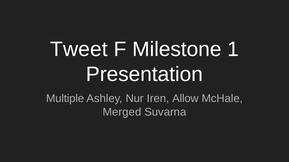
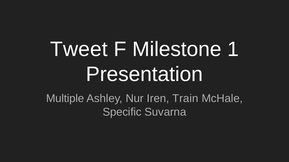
Allow: Allow -> Train
Merged: Merged -> Specific
